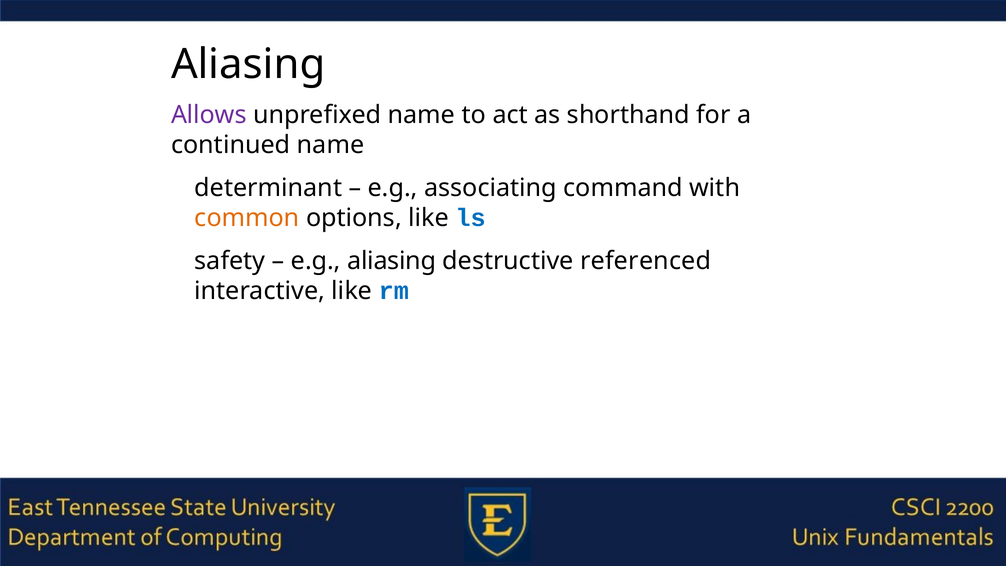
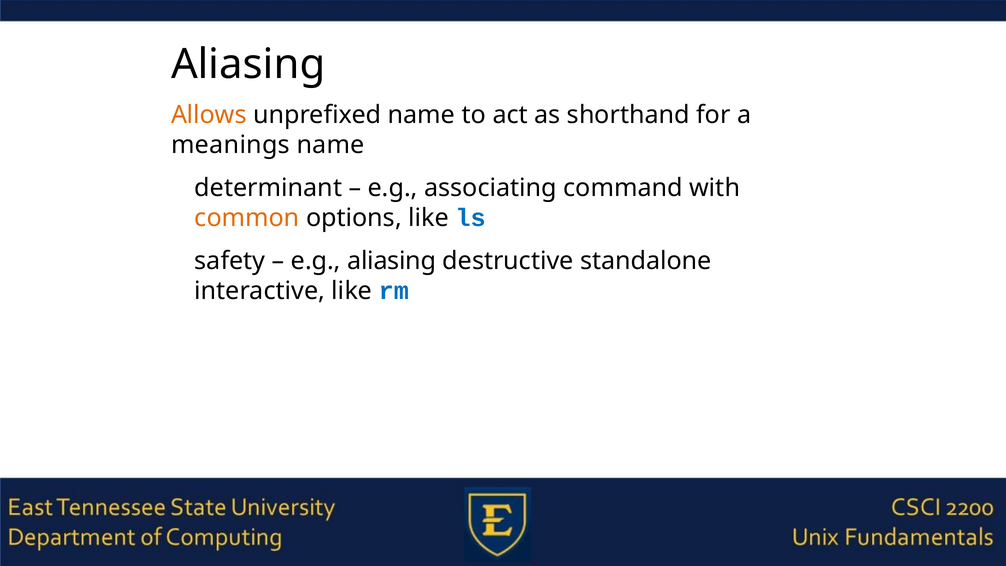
Allows colour: purple -> orange
continued: continued -> meanings
referenced: referenced -> standalone
